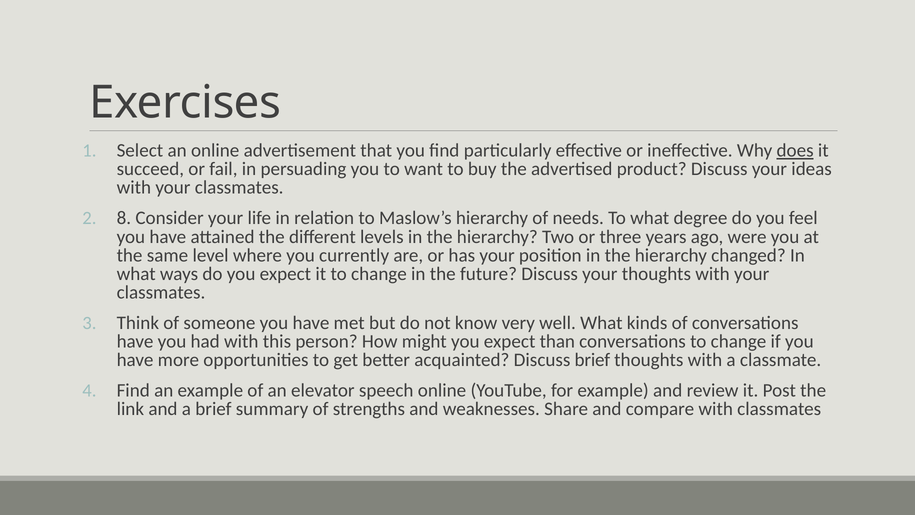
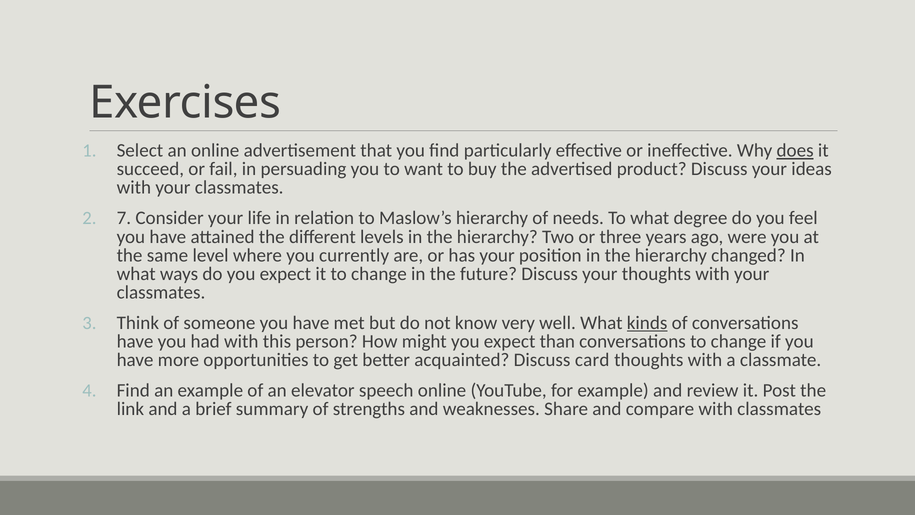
8: 8 -> 7
kinds underline: none -> present
Discuss brief: brief -> card
